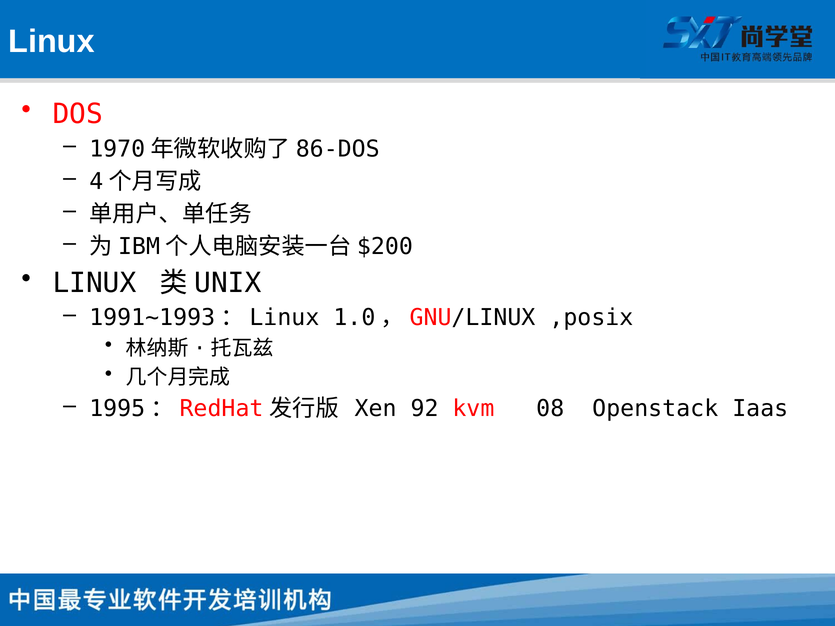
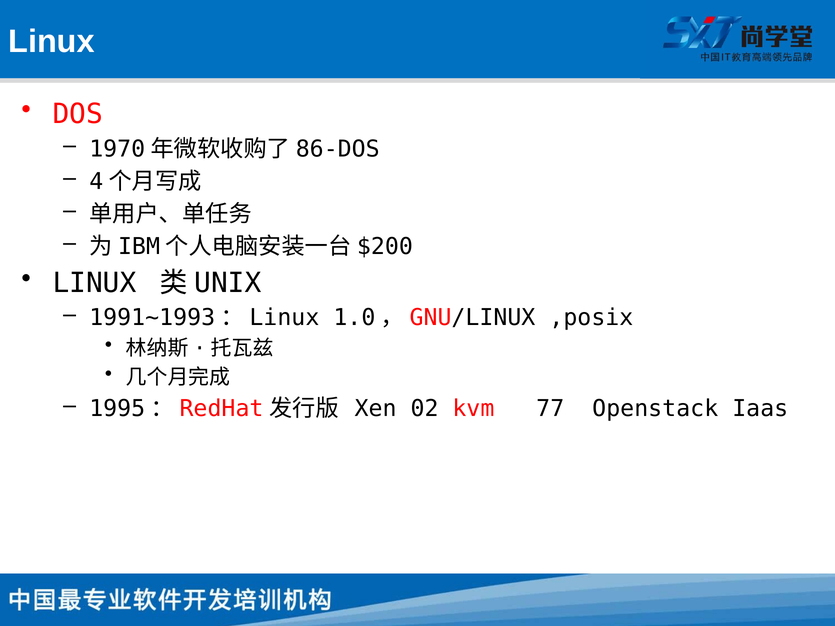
92: 92 -> 02
08: 08 -> 77
